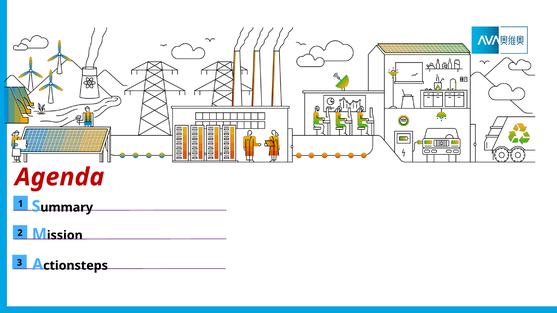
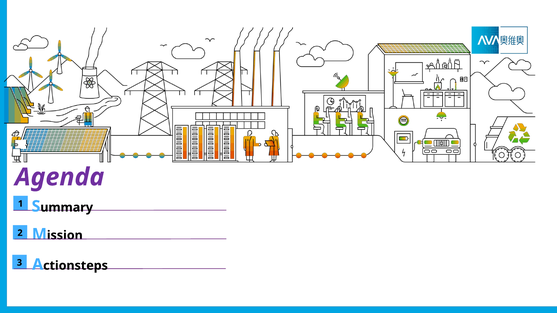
Agenda colour: red -> purple
